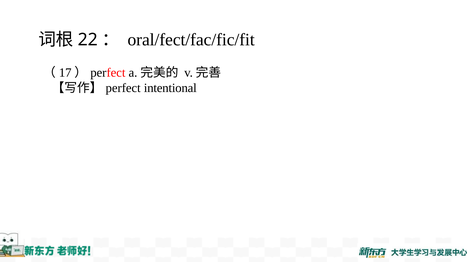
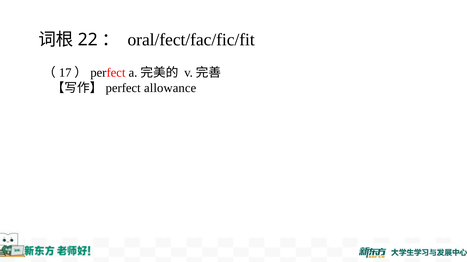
intentional: intentional -> allowance
